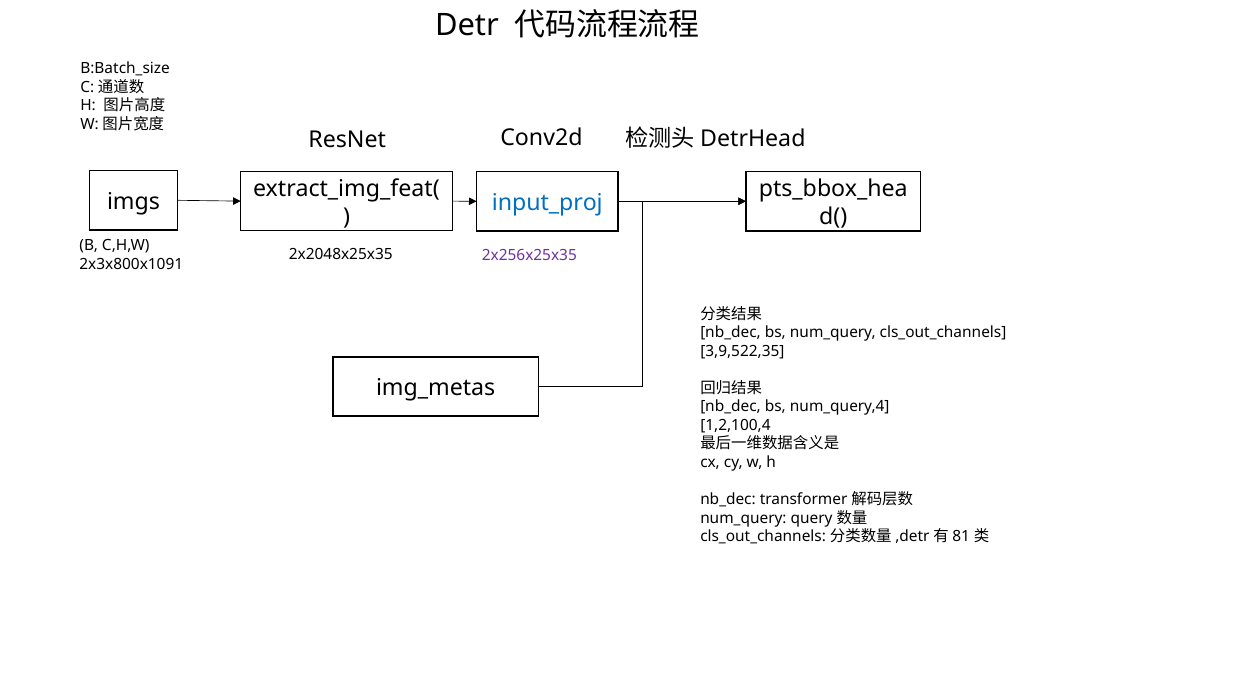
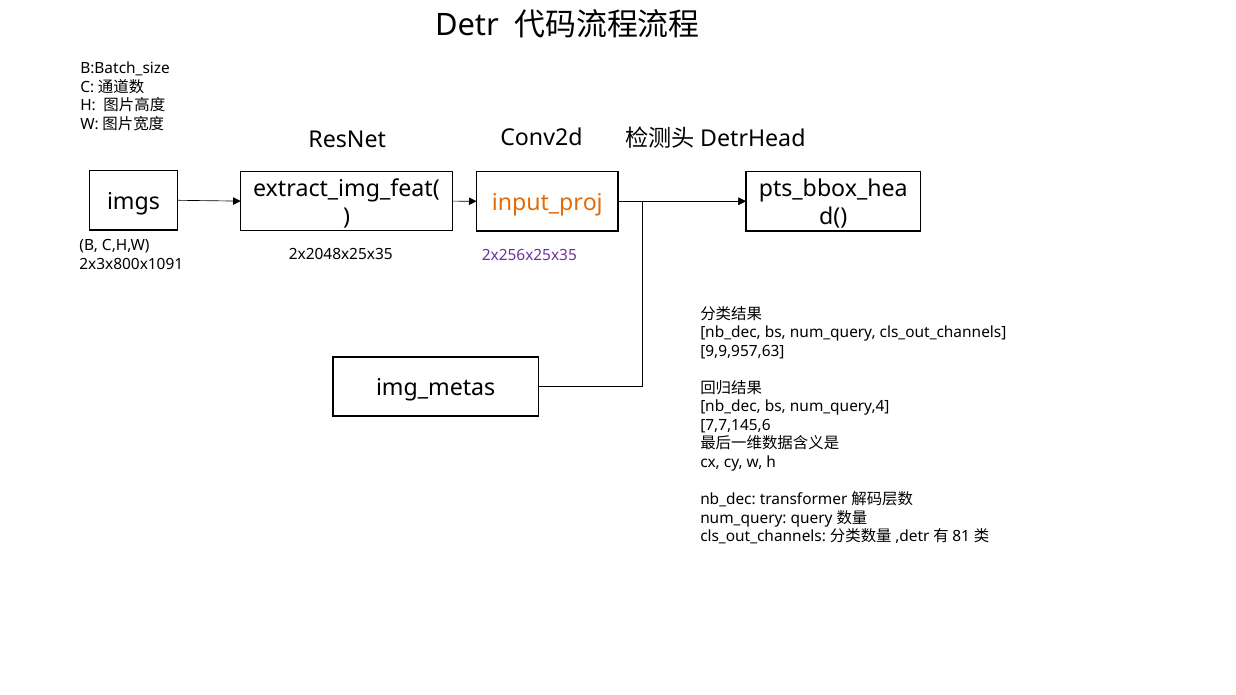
input_proj colour: blue -> orange
3,9,522,35: 3,9,522,35 -> 9,9,957,63
1,2,100,4: 1,2,100,4 -> 7,7,145,6
